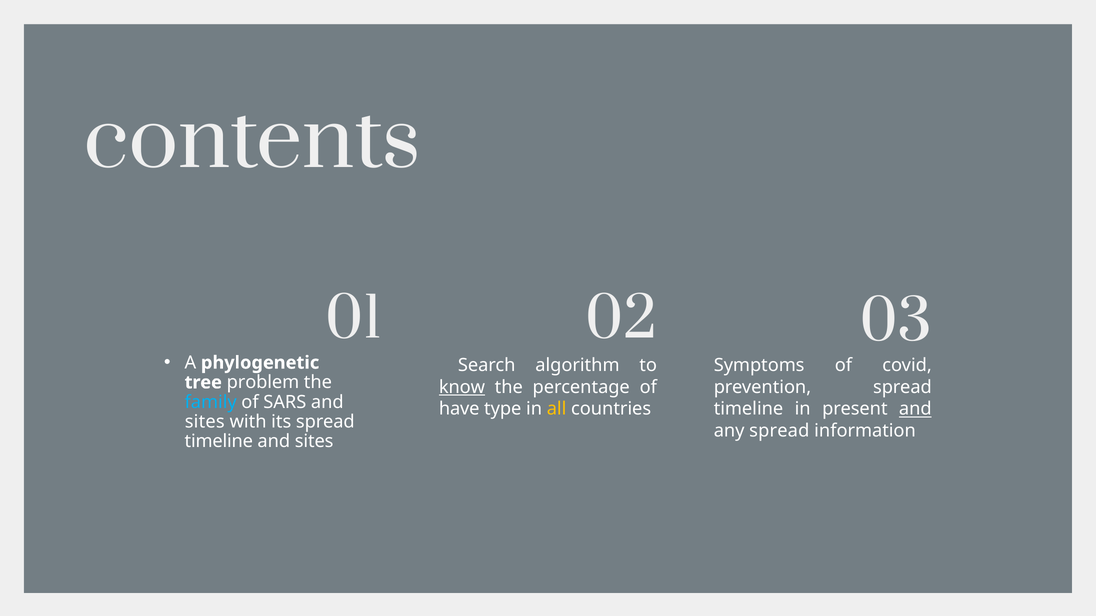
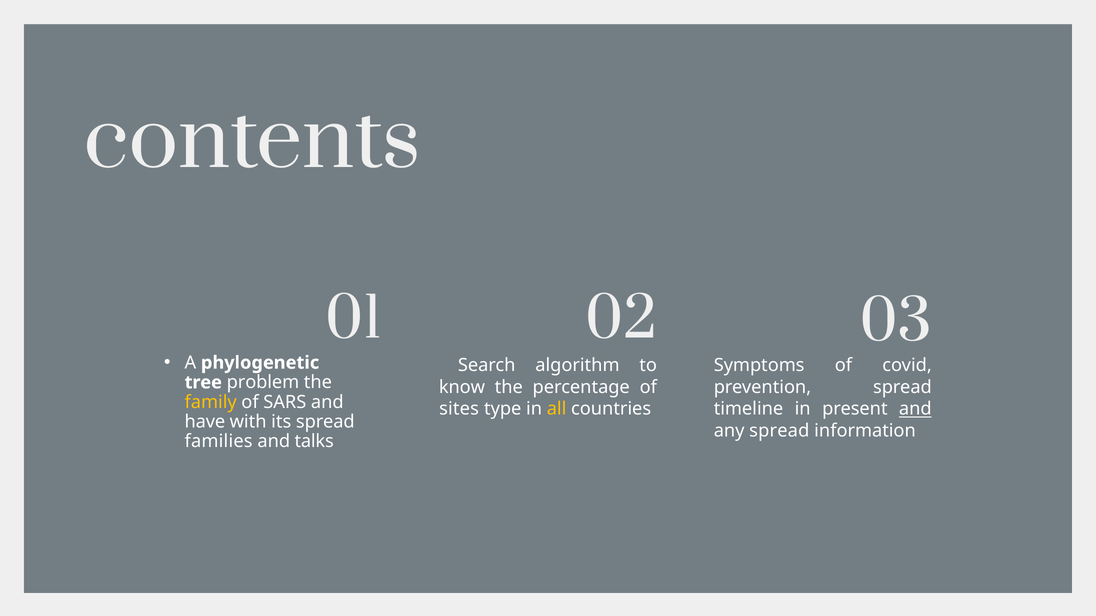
know underline: present -> none
family colour: light blue -> yellow
have: have -> sites
sites at (205, 422): sites -> have
timeline at (219, 442): timeline -> families
sites at (314, 442): sites -> talks
